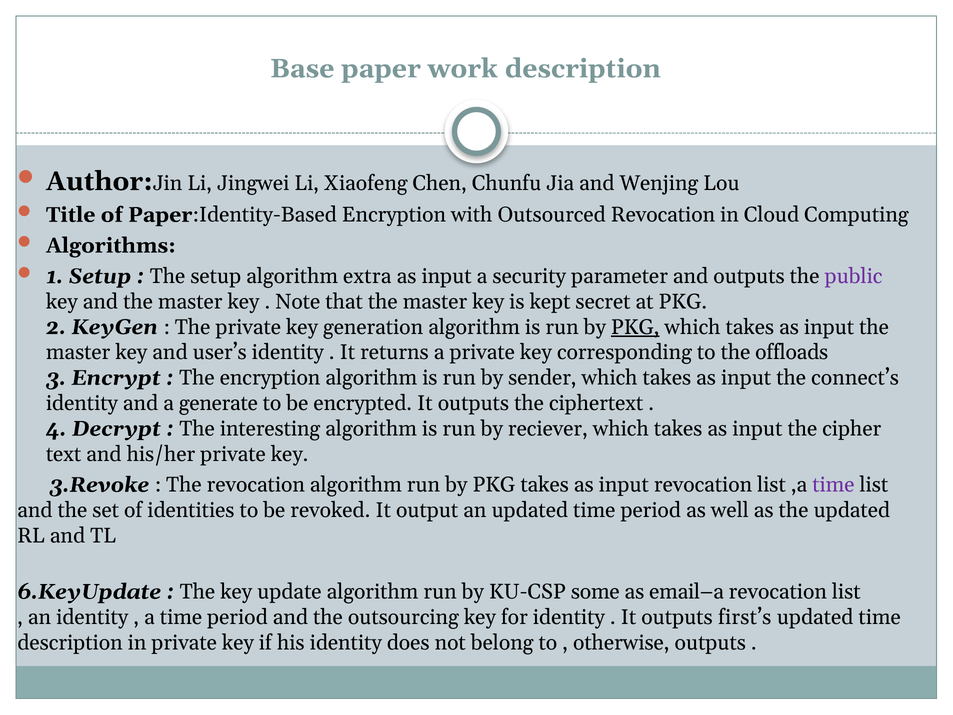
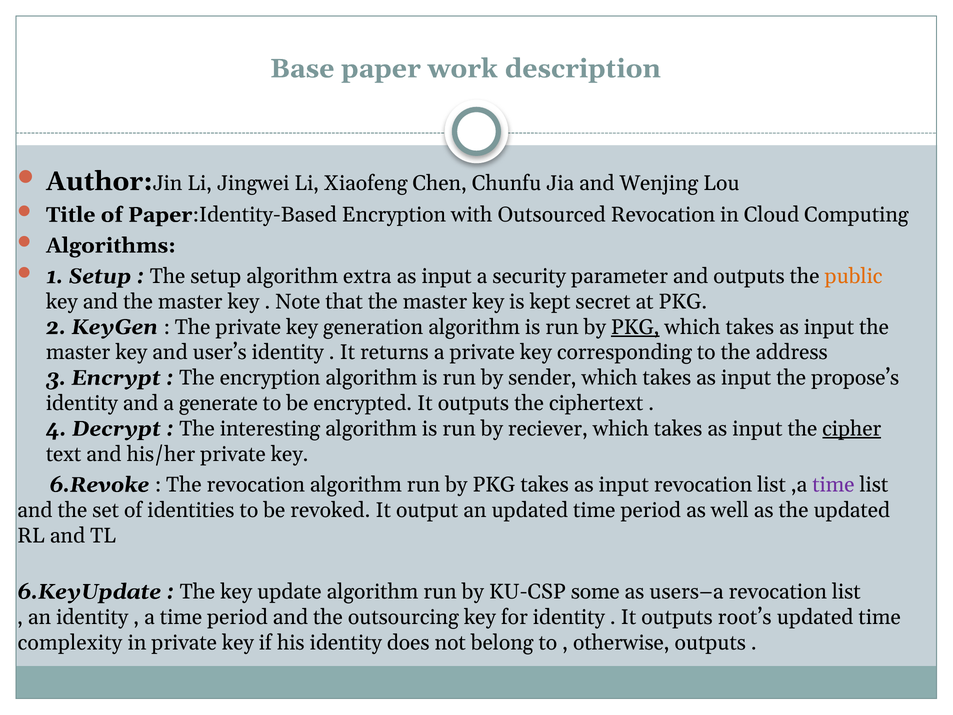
public colour: purple -> orange
offloads: offloads -> address
connect’s: connect’s -> propose’s
cipher underline: none -> present
3.Revoke: 3.Revoke -> 6.Revoke
email–a: email–a -> users–a
first’s: first’s -> root’s
description at (70, 642): description -> complexity
